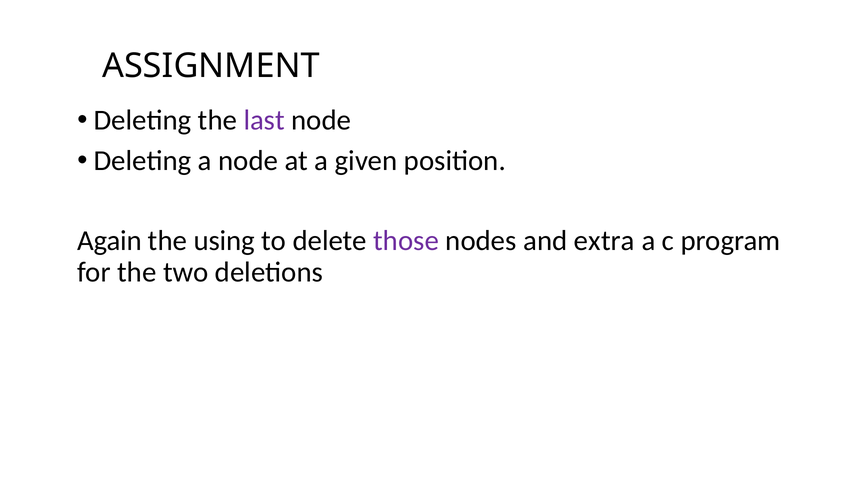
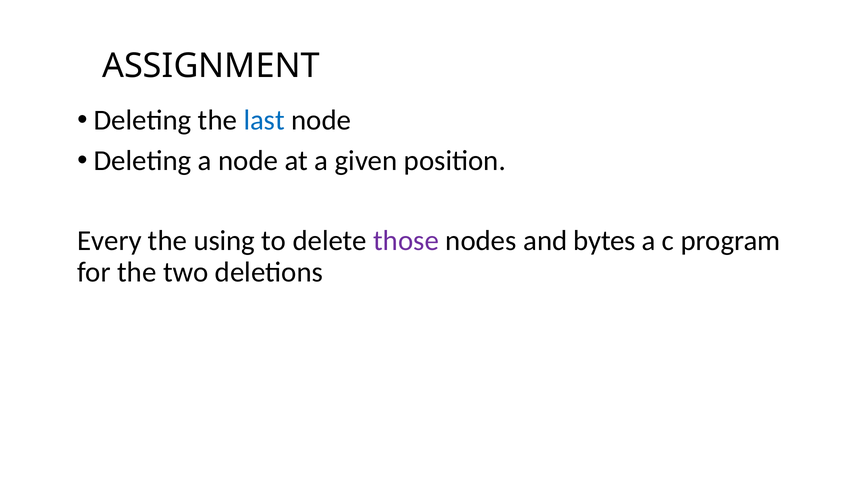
last colour: purple -> blue
Again: Again -> Every
extra: extra -> bytes
